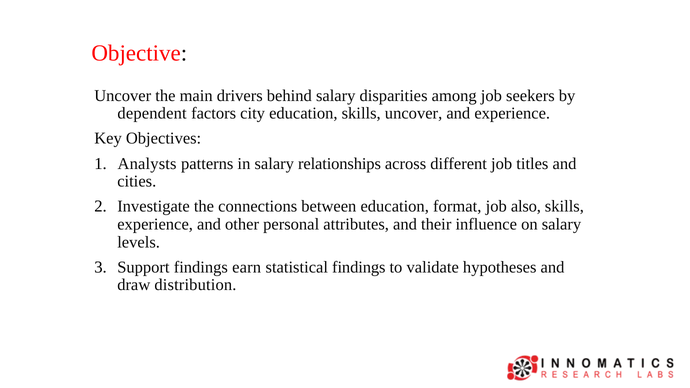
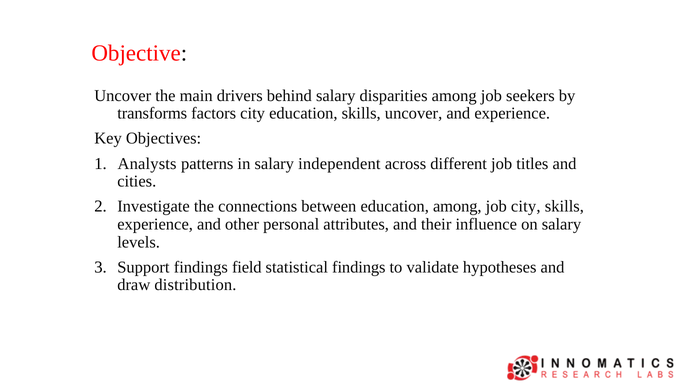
dependent: dependent -> transforms
relationships: relationships -> independent
education format: format -> among
job also: also -> city
earn: earn -> field
